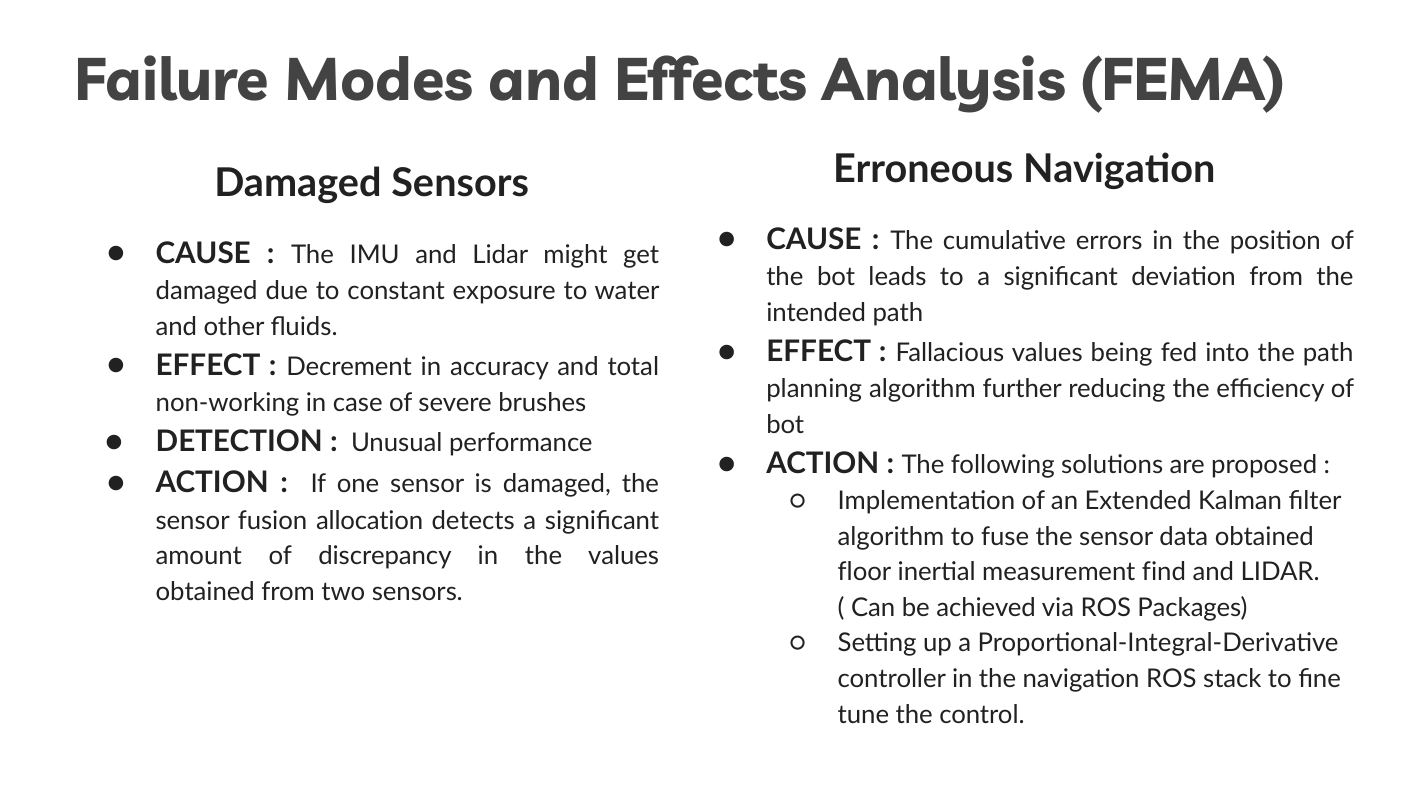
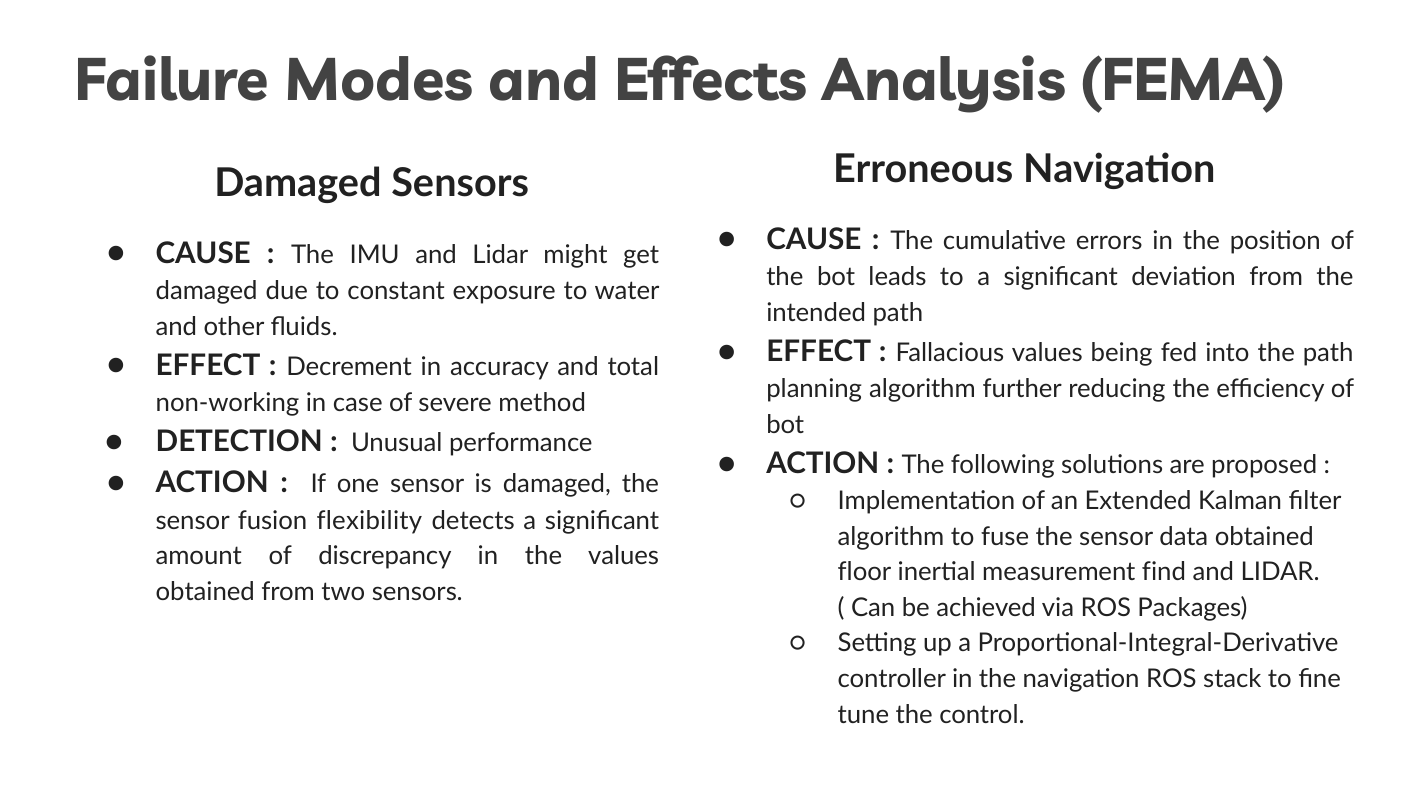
brushes: brushes -> method
allocation: allocation -> flexibility
